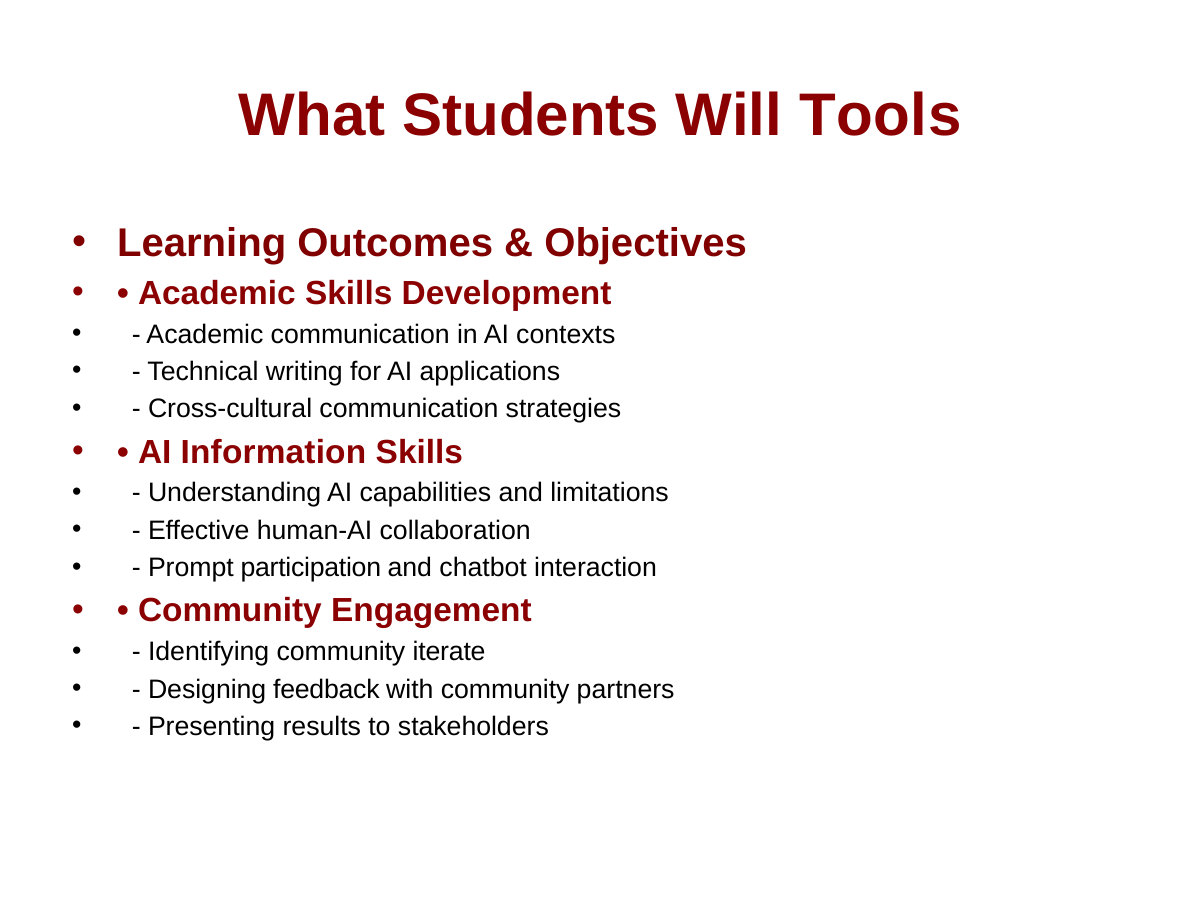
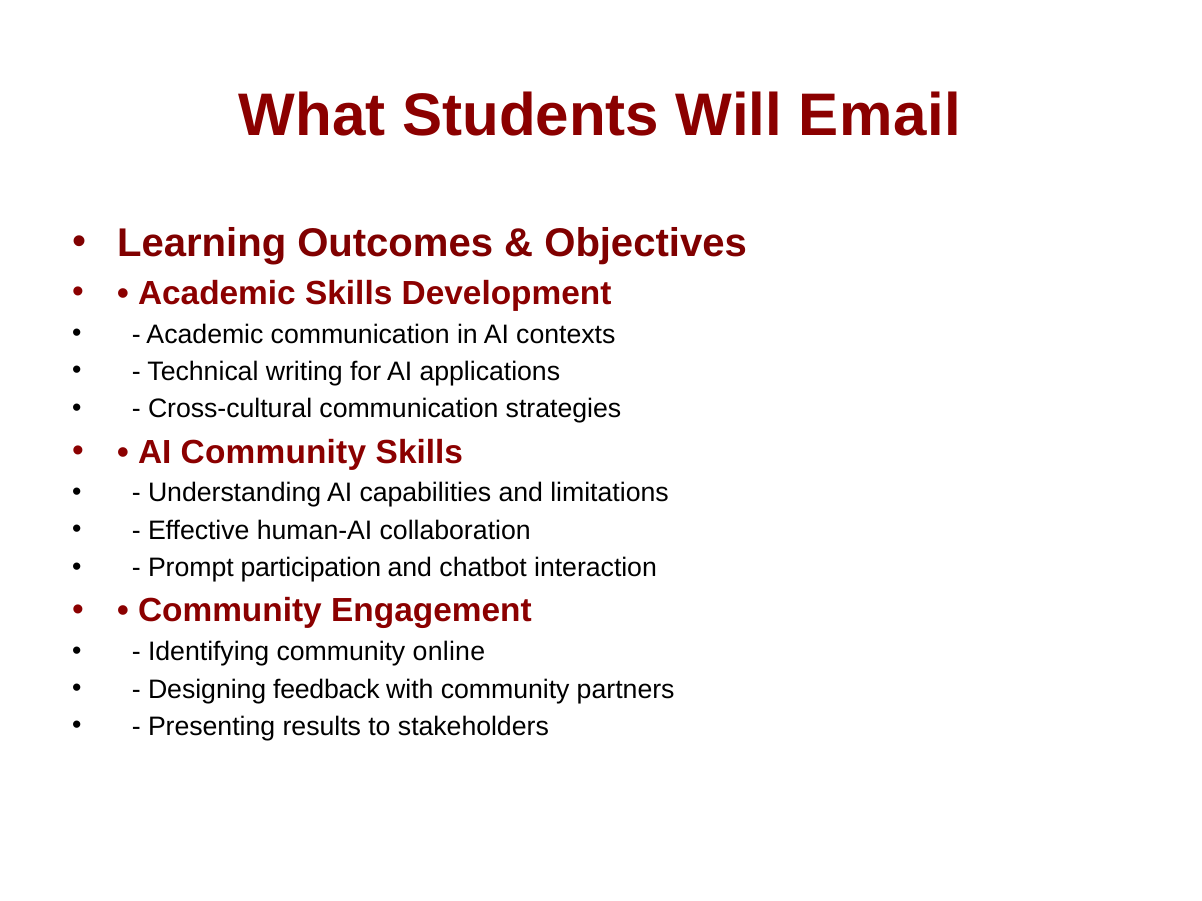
Tools: Tools -> Email
AI Information: Information -> Community
iterate: iterate -> online
